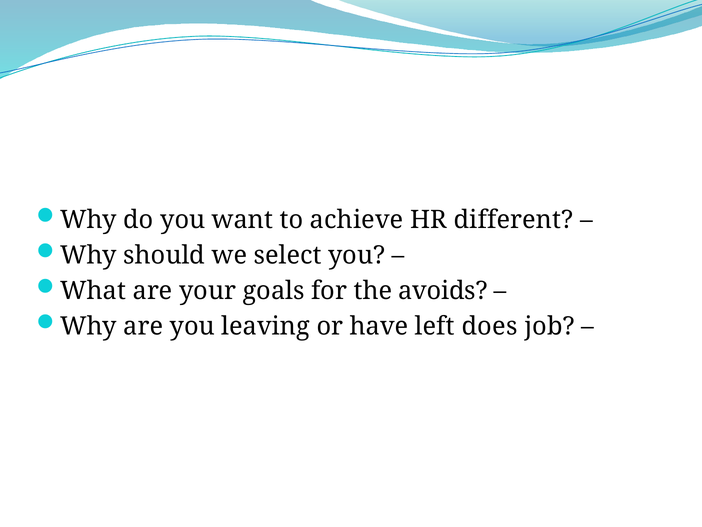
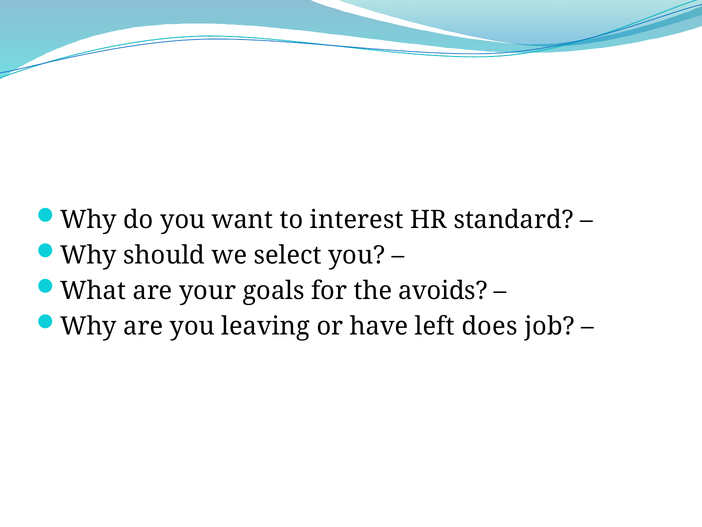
achieve: achieve -> interest
different: different -> standard
